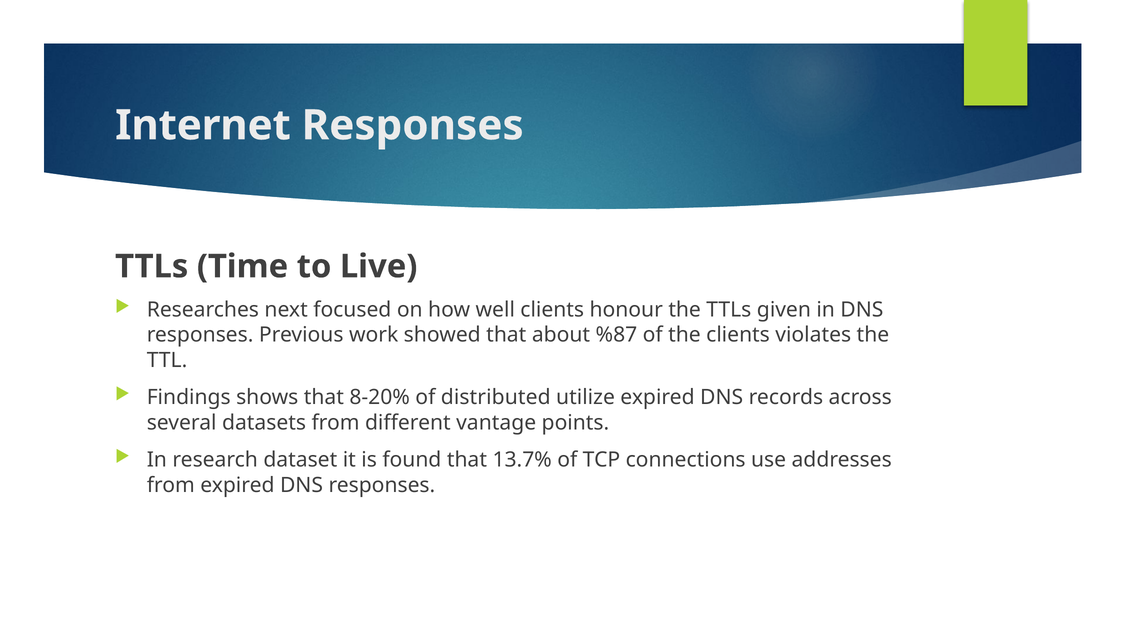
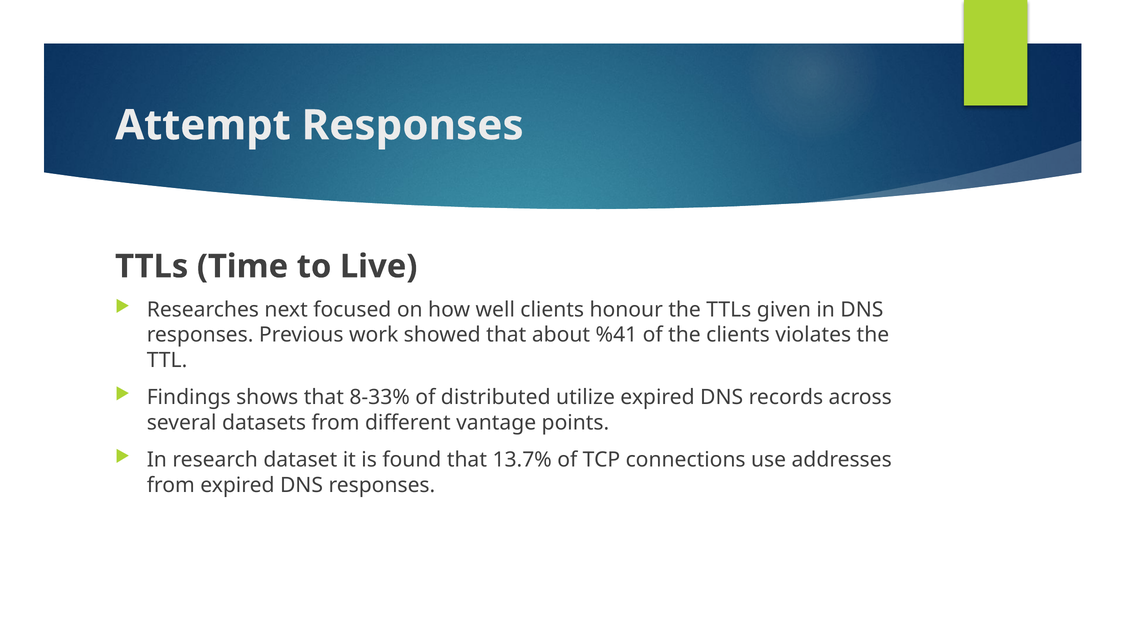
Internet: Internet -> Attempt
%87: %87 -> %41
8-20%: 8-20% -> 8-33%
